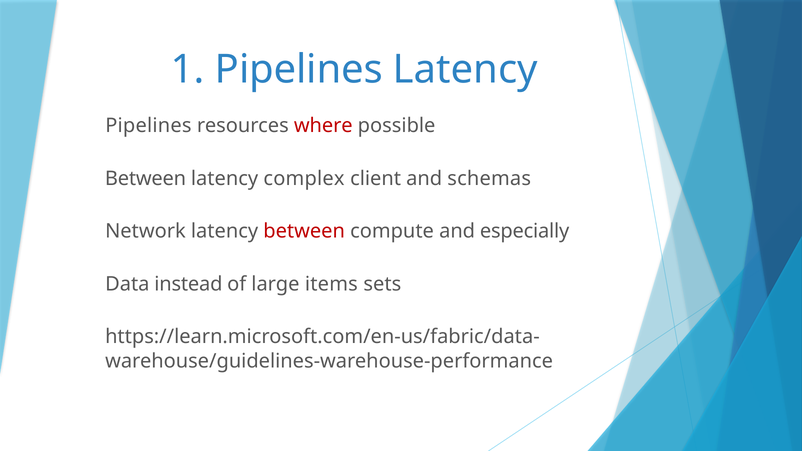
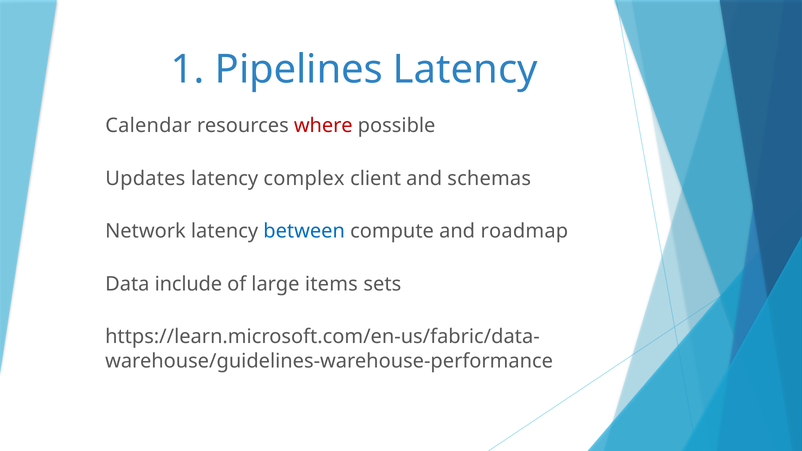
Pipelines at (148, 126): Pipelines -> Calendar
Between at (146, 179): Between -> Updates
between at (304, 231) colour: red -> blue
especially: especially -> roadmap
instead: instead -> include
